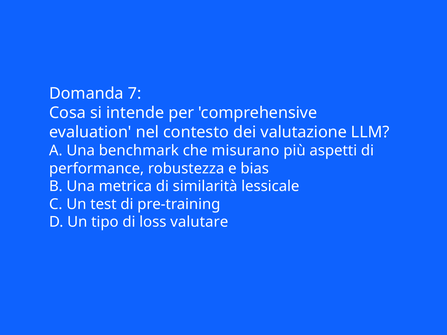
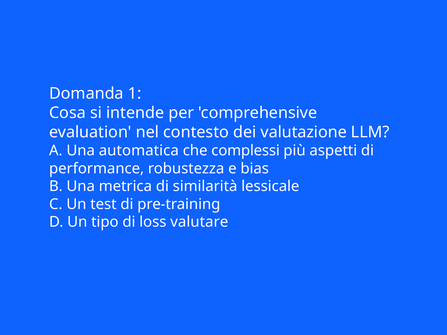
7: 7 -> 1
benchmark: benchmark -> automatica
misurano: misurano -> complessi
